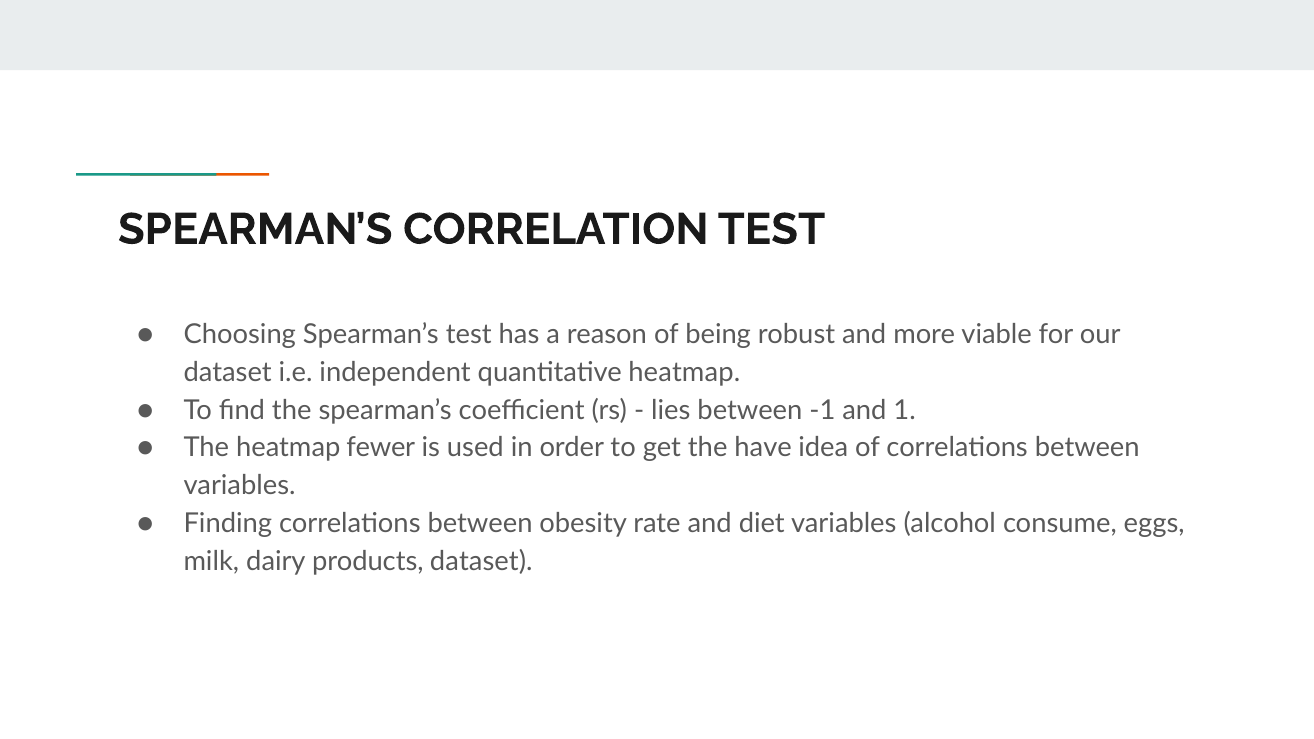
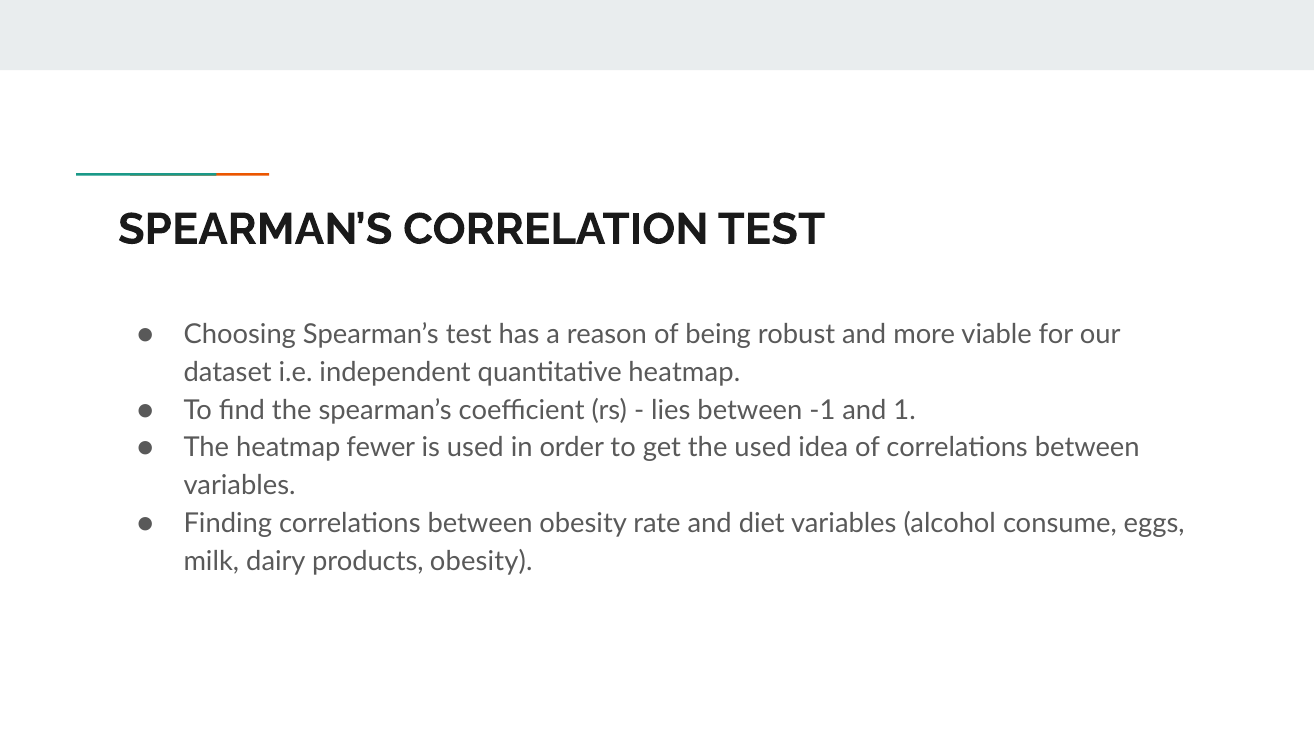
the have: have -> used
products dataset: dataset -> obesity
